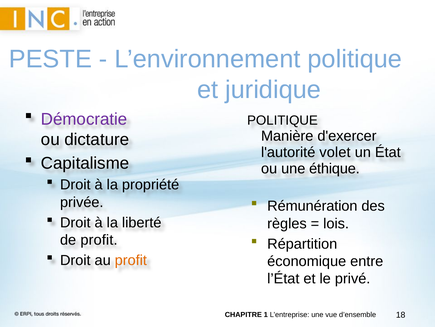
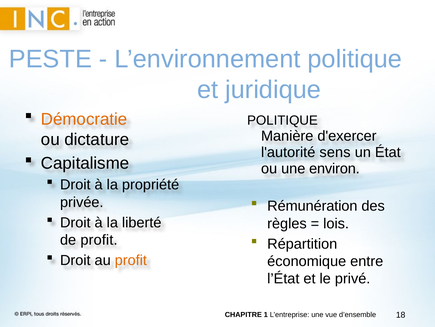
Démocratie colour: purple -> orange
volet: volet -> sens
éthique: éthique -> environ
